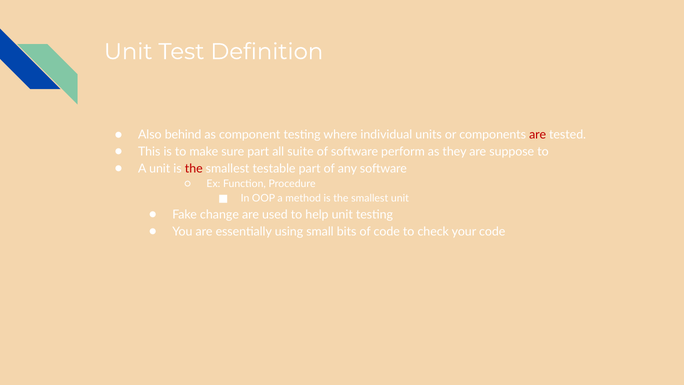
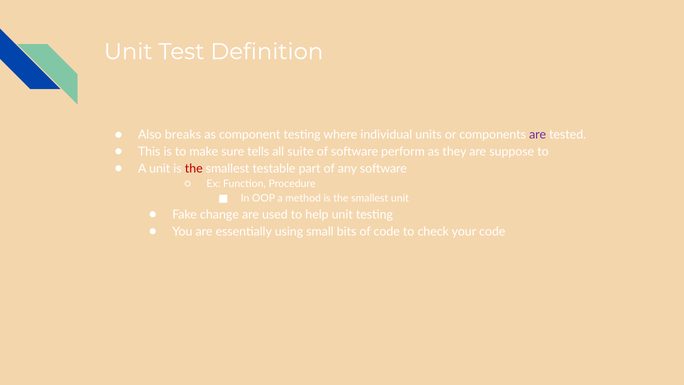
behind: behind -> breaks
are at (538, 135) colour: red -> purple
sure part: part -> tells
